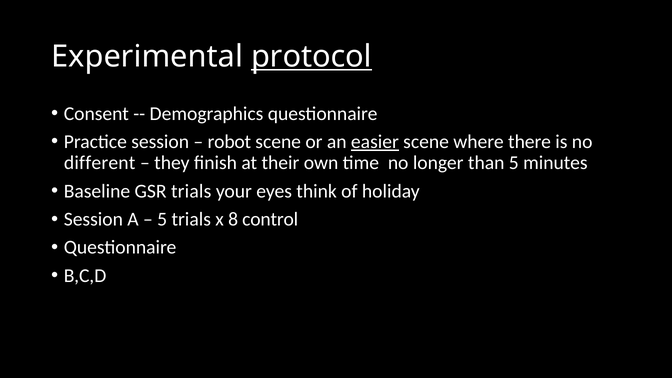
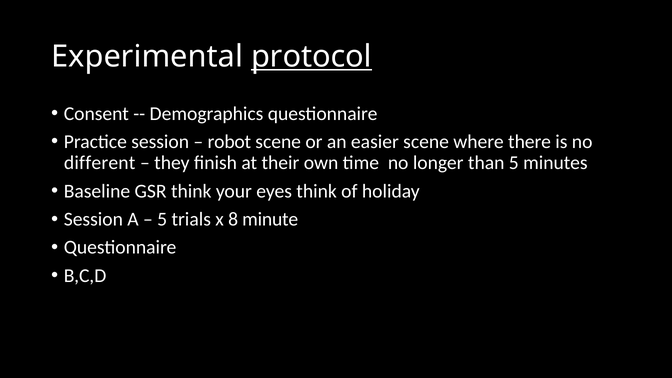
easier underline: present -> none
GSR trials: trials -> think
control: control -> minute
